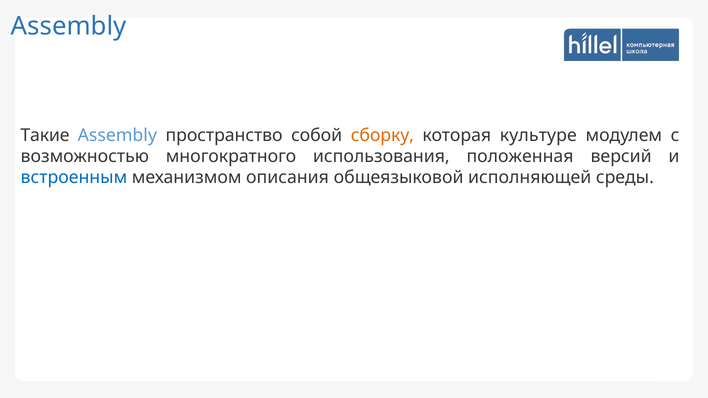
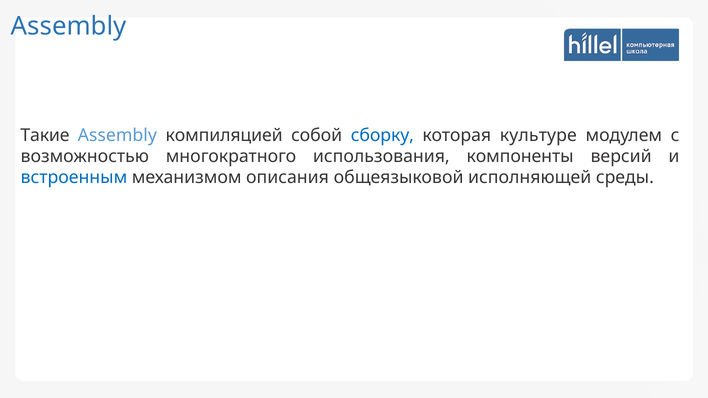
пространство: пространство -> компиляцией
сборку colour: orange -> blue
положенная: положенная -> компоненты
